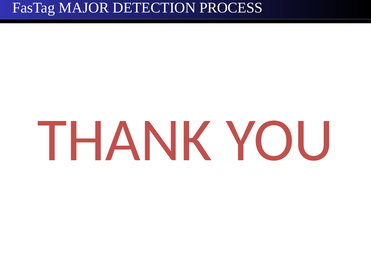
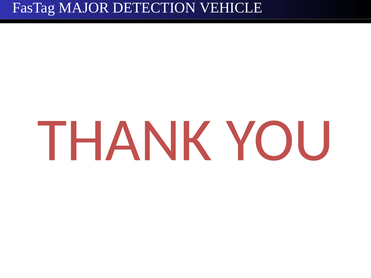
PROCESS: PROCESS -> VEHICLE
